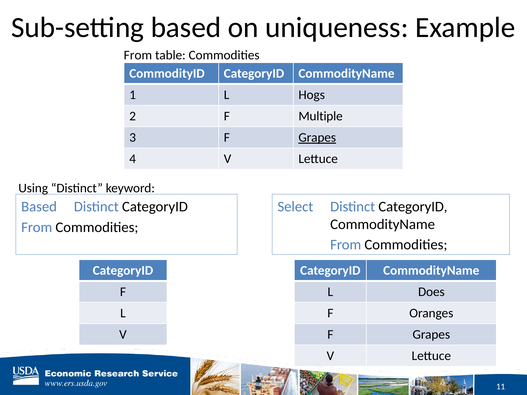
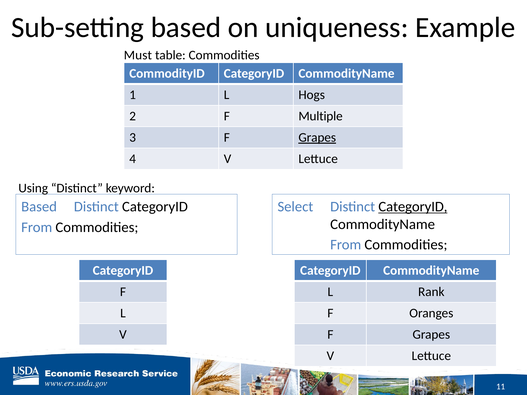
From at (138, 55): From -> Must
CategoryID at (413, 207) underline: none -> present
Does: Does -> Rank
